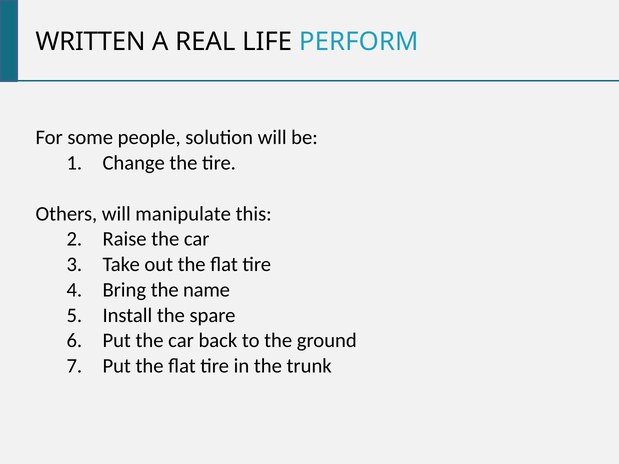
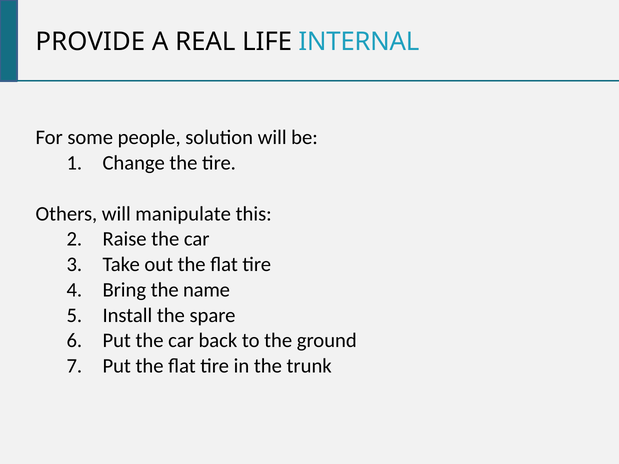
WRITTEN: WRITTEN -> PROVIDE
PERFORM: PERFORM -> INTERNAL
